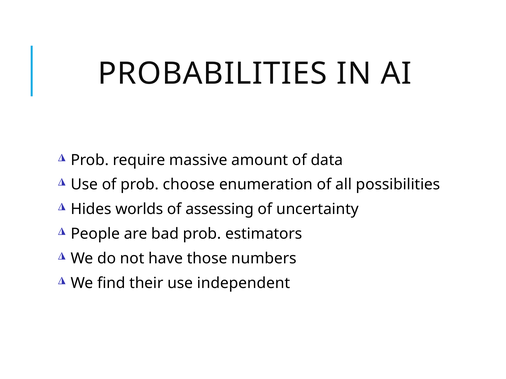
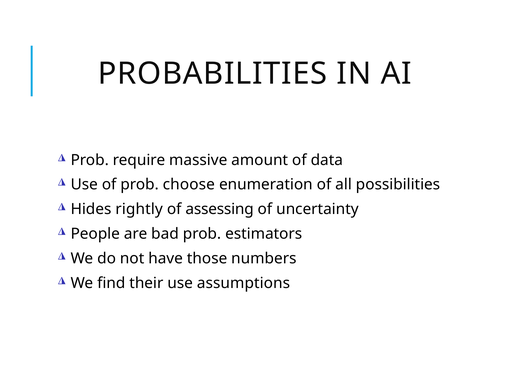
worlds: worlds -> rightly
independent: independent -> assumptions
